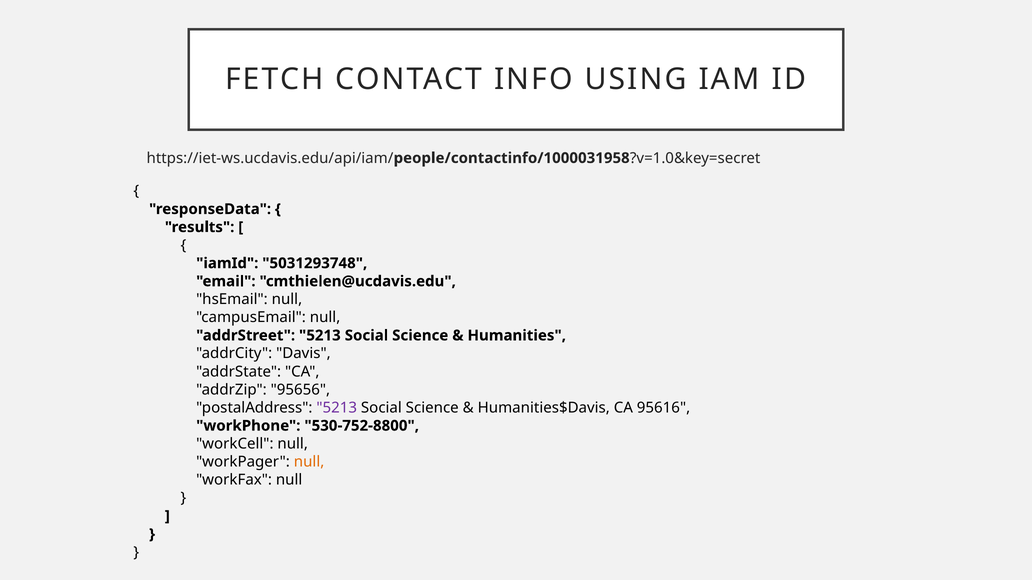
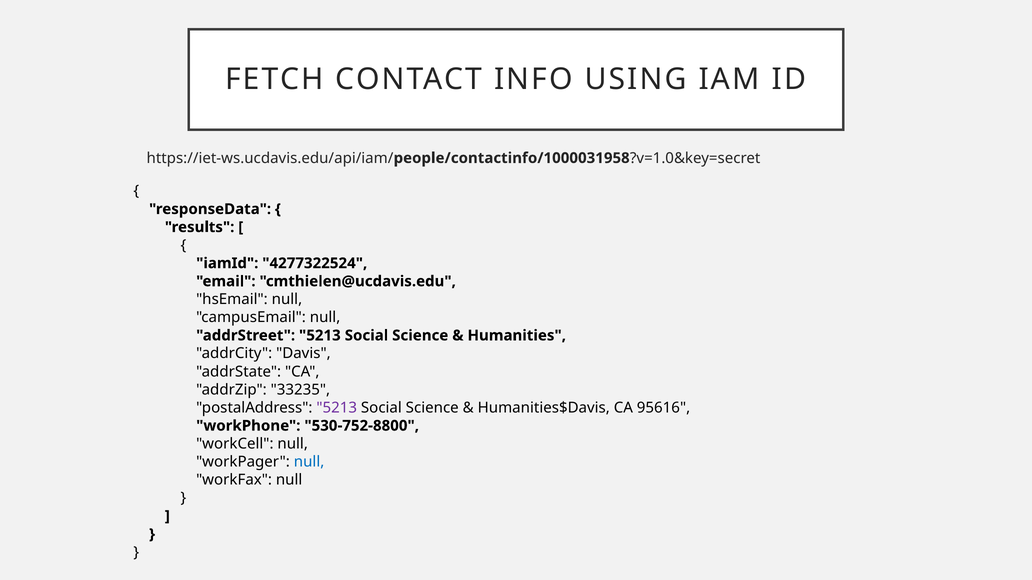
5031293748: 5031293748 -> 4277322524
95656: 95656 -> 33235
null at (309, 462) colour: orange -> blue
